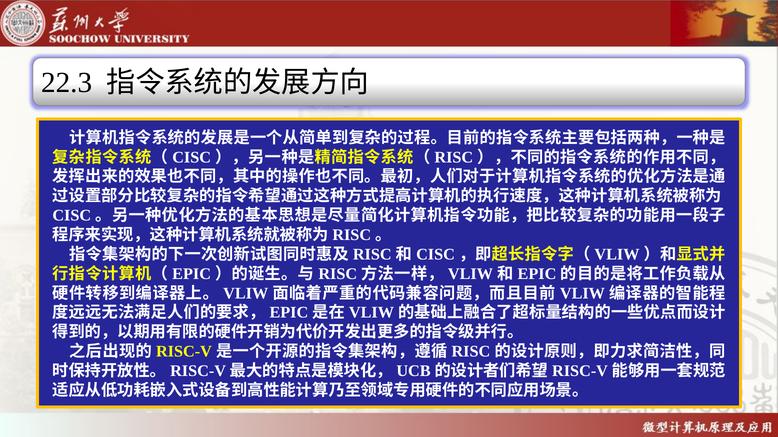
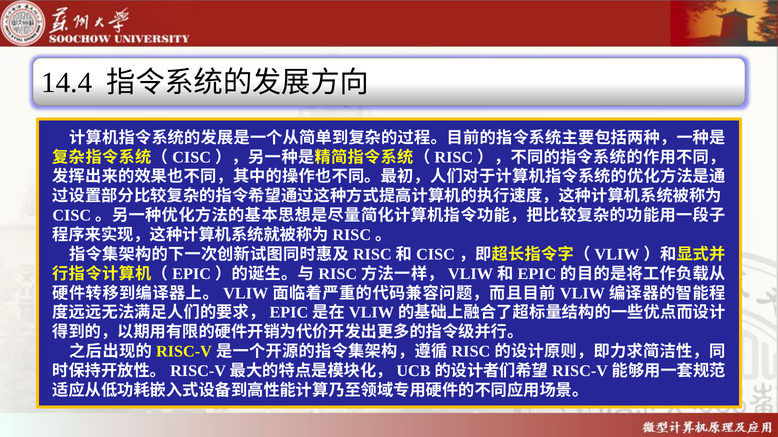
22.3: 22.3 -> 14.4
